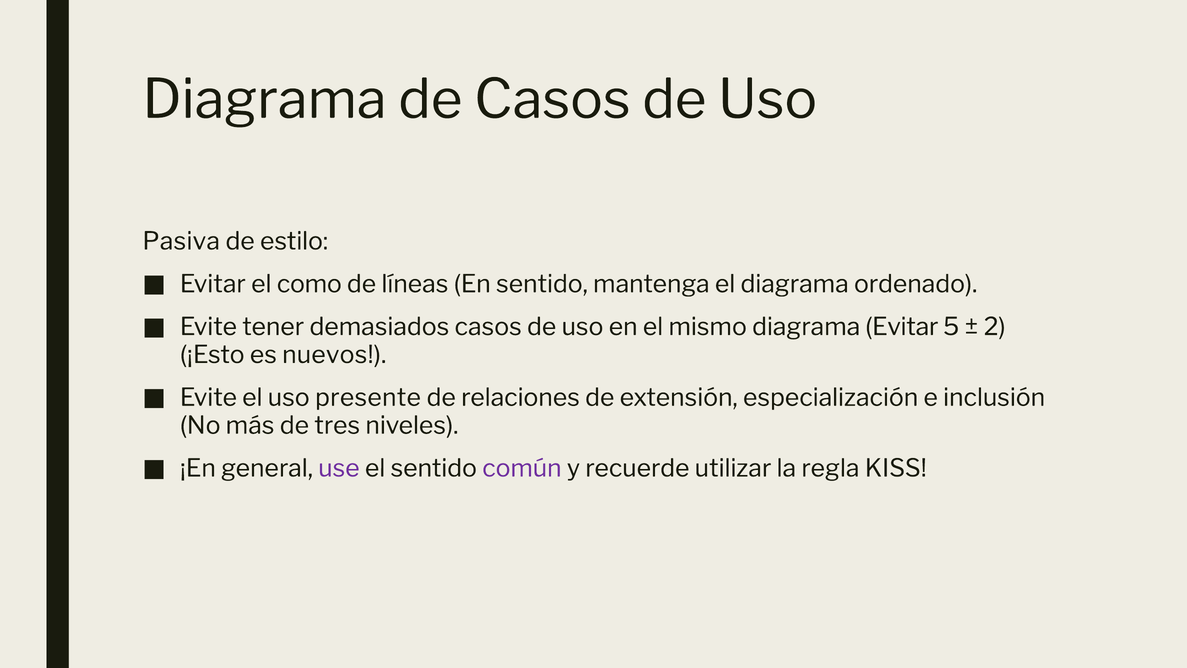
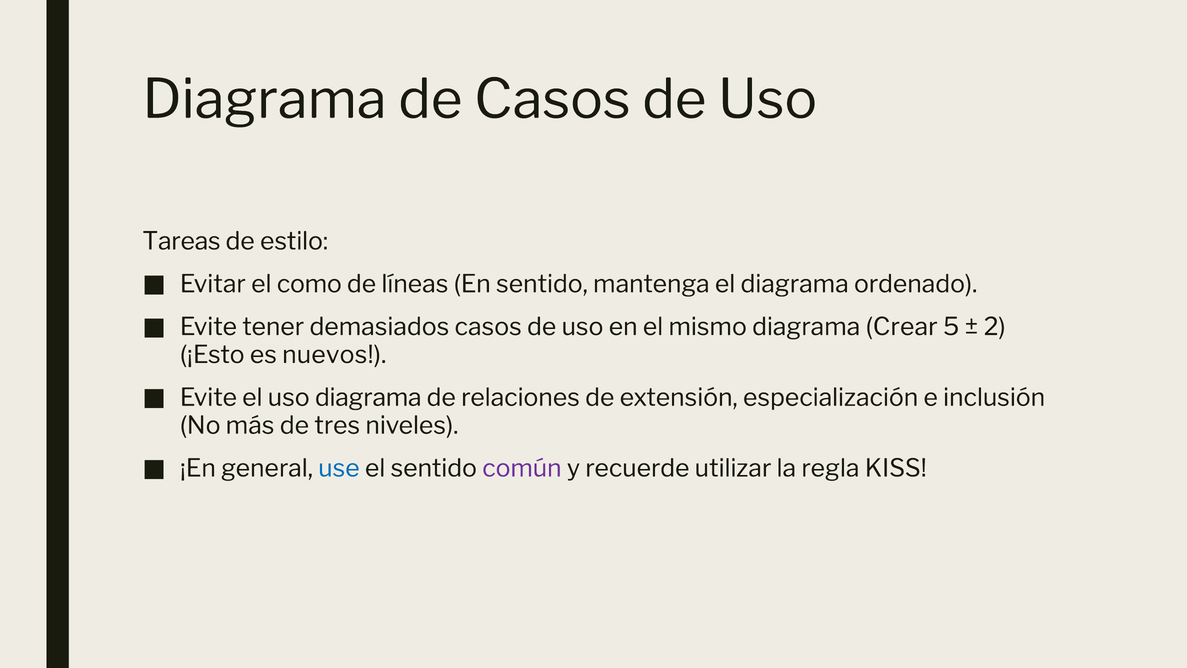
Pasiva: Pasiva -> Tareas
diagrama Evitar: Evitar -> Crear
uso presente: presente -> diagrama
use colour: purple -> blue
